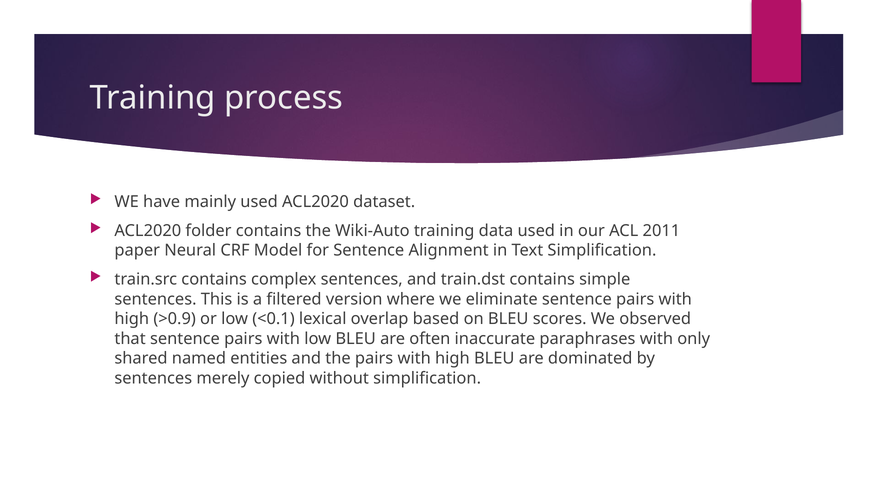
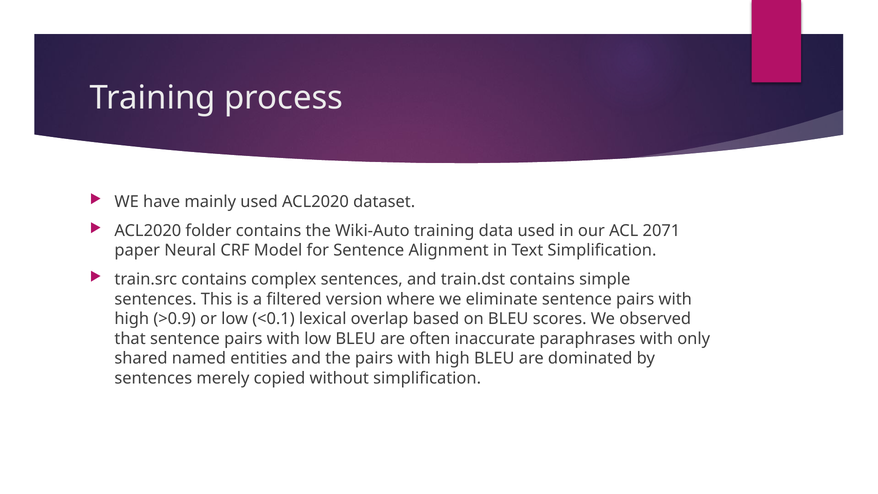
2011: 2011 -> 2071
